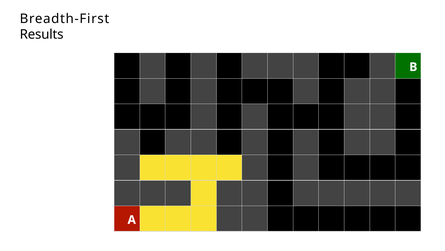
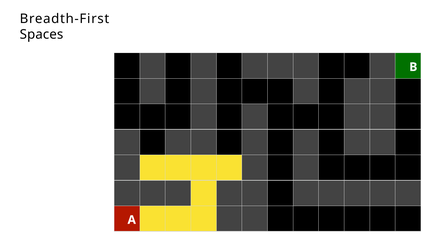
Results: Results -> Spaces
